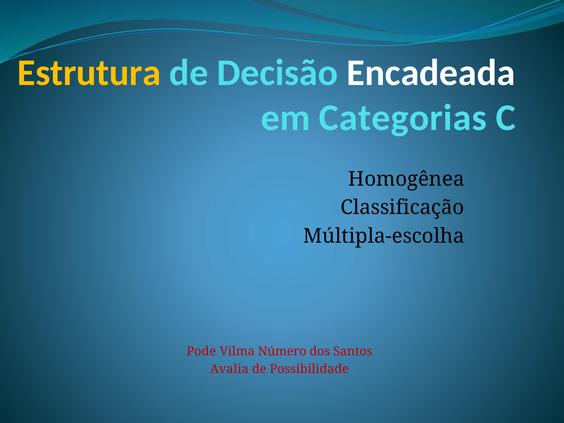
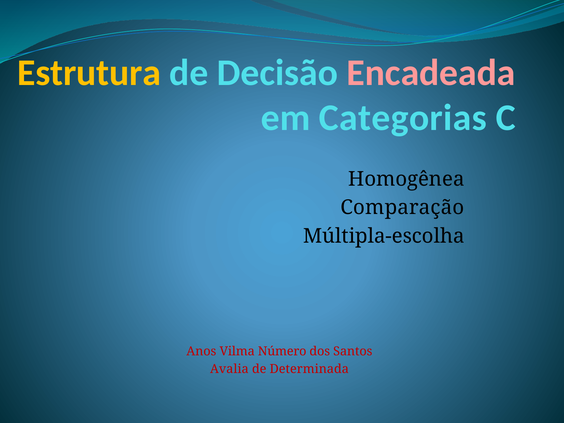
Encadeada colour: white -> pink
Classificação: Classificação -> Comparação
Pode: Pode -> Anos
Possibilidade: Possibilidade -> Determinada
